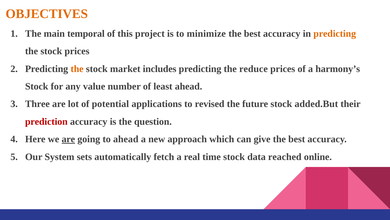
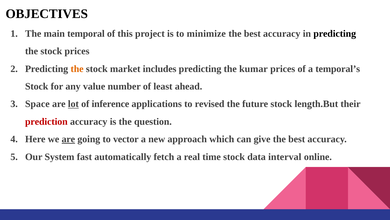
OBJECTIVES colour: orange -> black
predicting at (335, 34) colour: orange -> black
reduce: reduce -> kumar
harmony’s: harmony’s -> temporal’s
Three: Three -> Space
lot underline: none -> present
potential: potential -> inference
added.But: added.But -> length.But
to ahead: ahead -> vector
sets: sets -> fast
reached: reached -> interval
